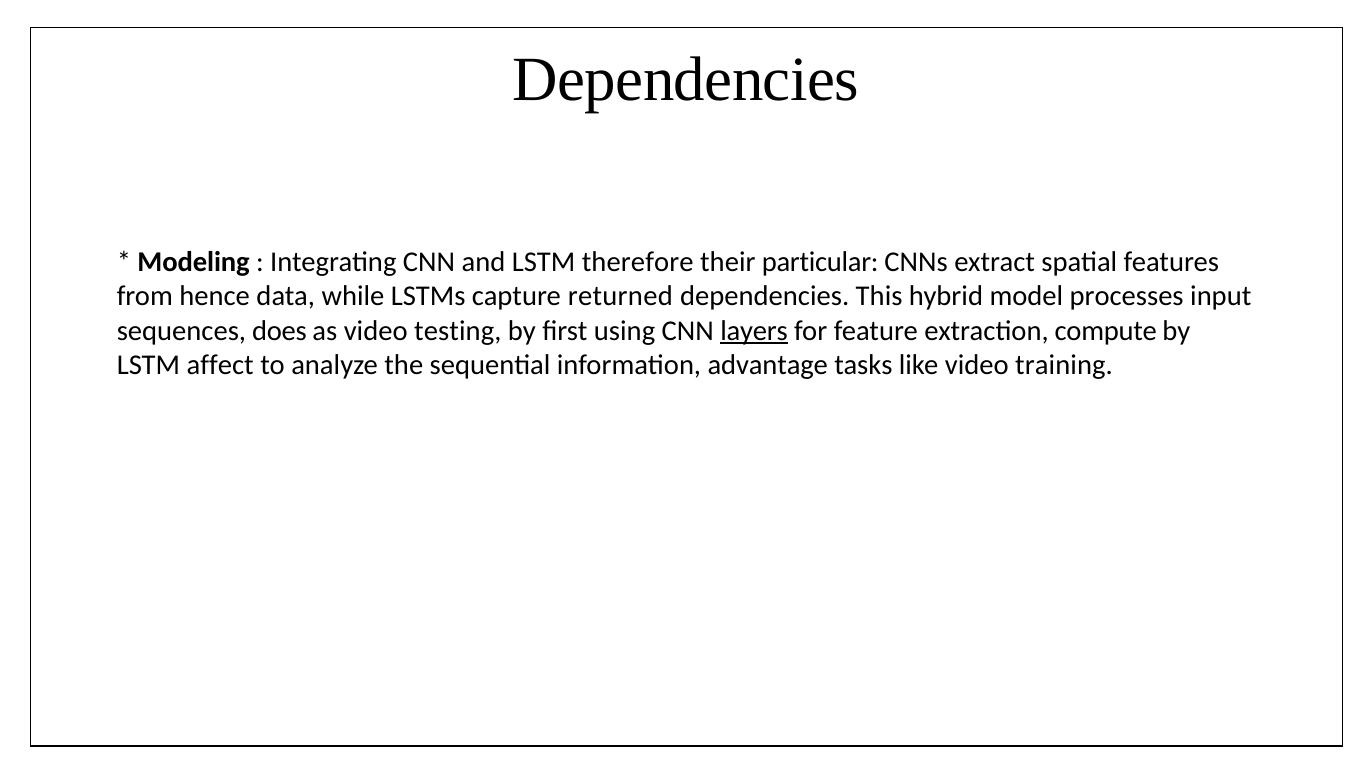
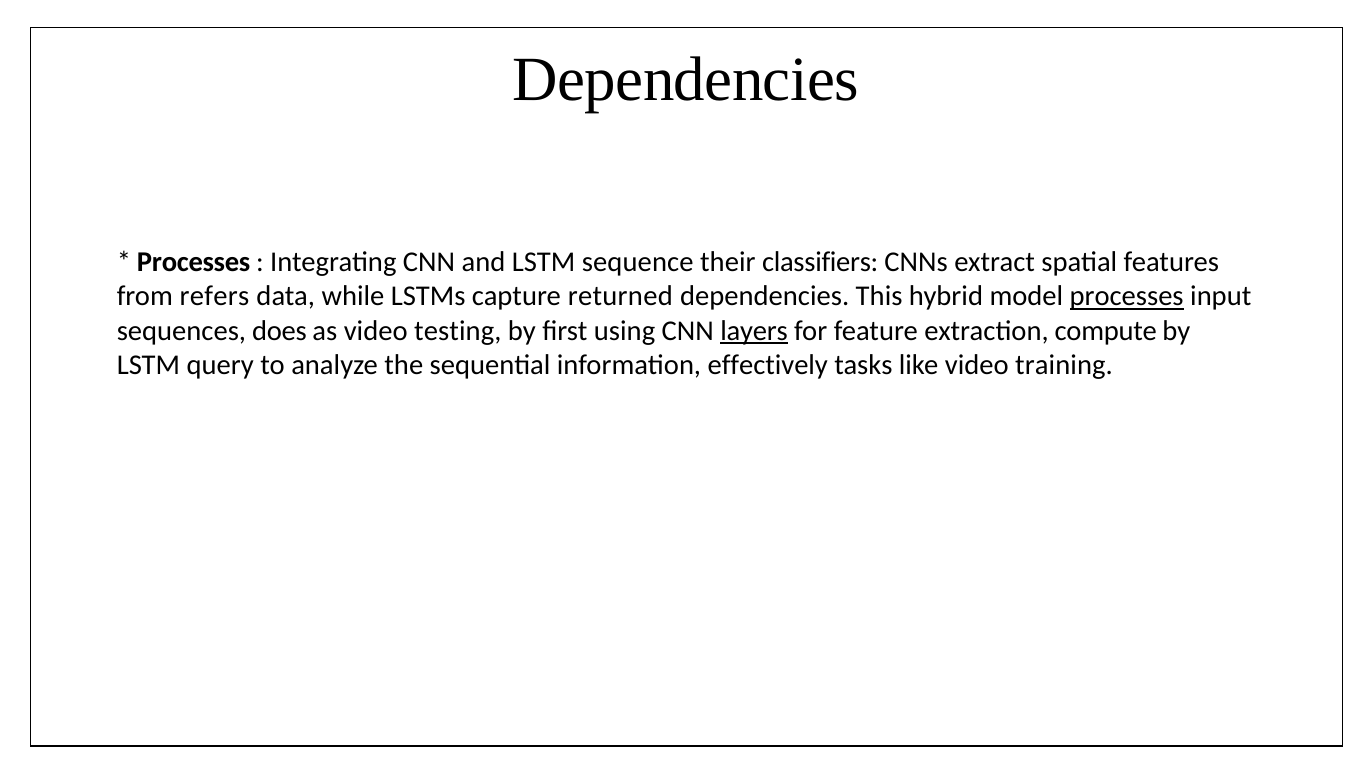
Modeling at (194, 262): Modeling -> Processes
therefore: therefore -> sequence
particular: particular -> classifiers
hence: hence -> refers
processes at (1127, 296) underline: none -> present
affect: affect -> query
advantage: advantage -> effectively
